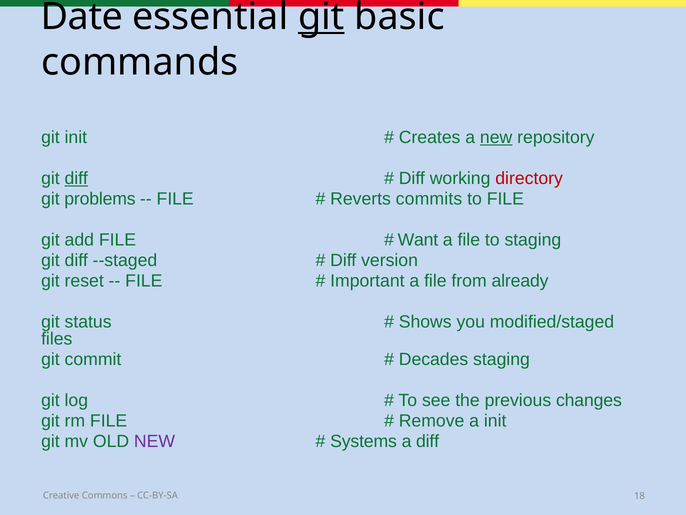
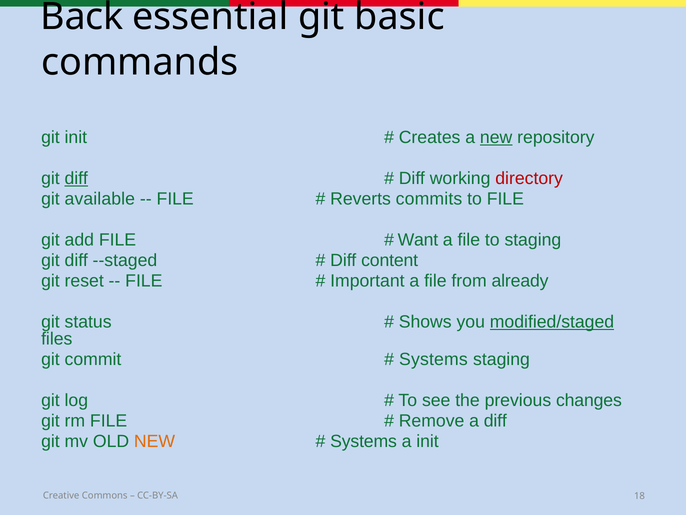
Date: Date -> Back
git at (321, 17) underline: present -> none
problems: problems -> available
version: version -> content
modified/staged underline: none -> present
Decades at (434, 359): Decades -> Systems
a init: init -> diff
NEW at (155, 441) colour: purple -> orange
a diff: diff -> init
